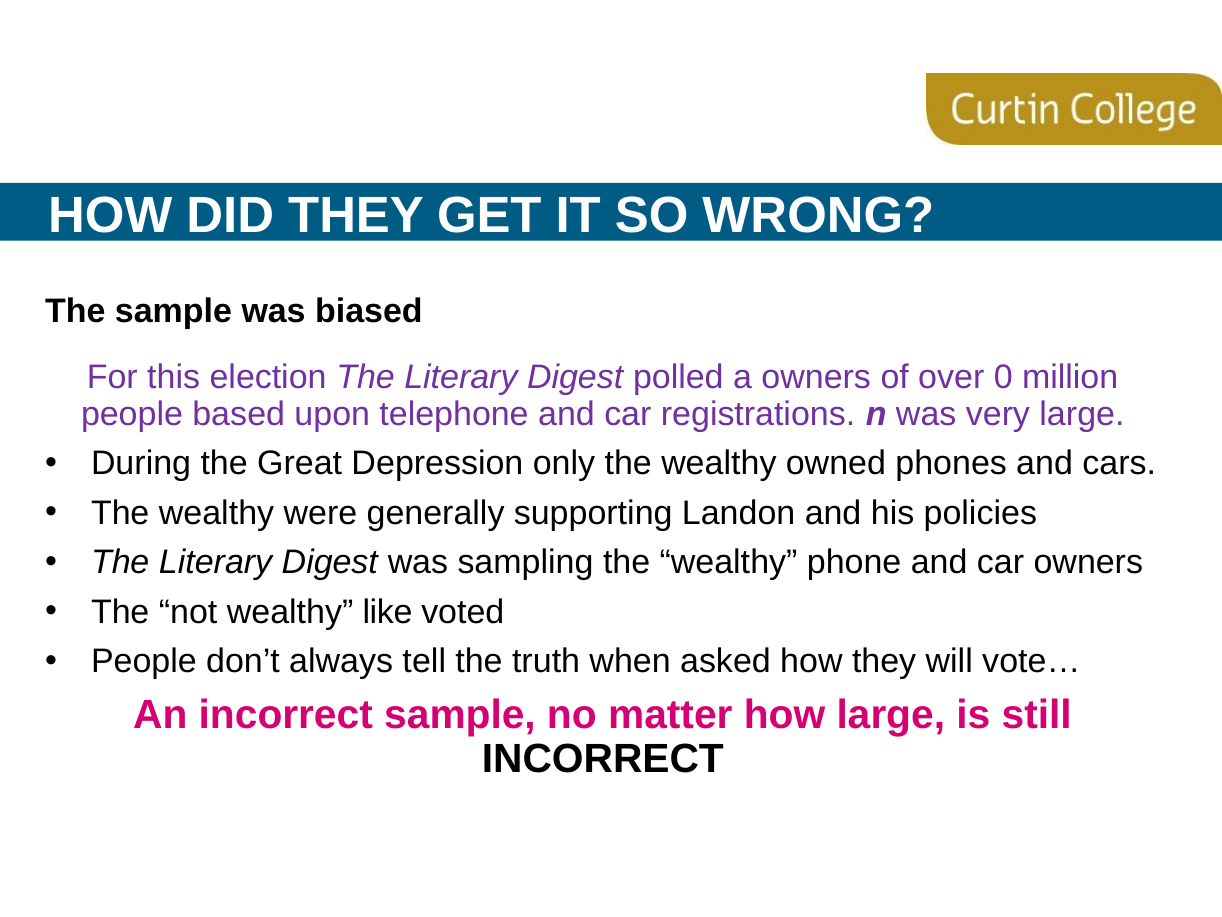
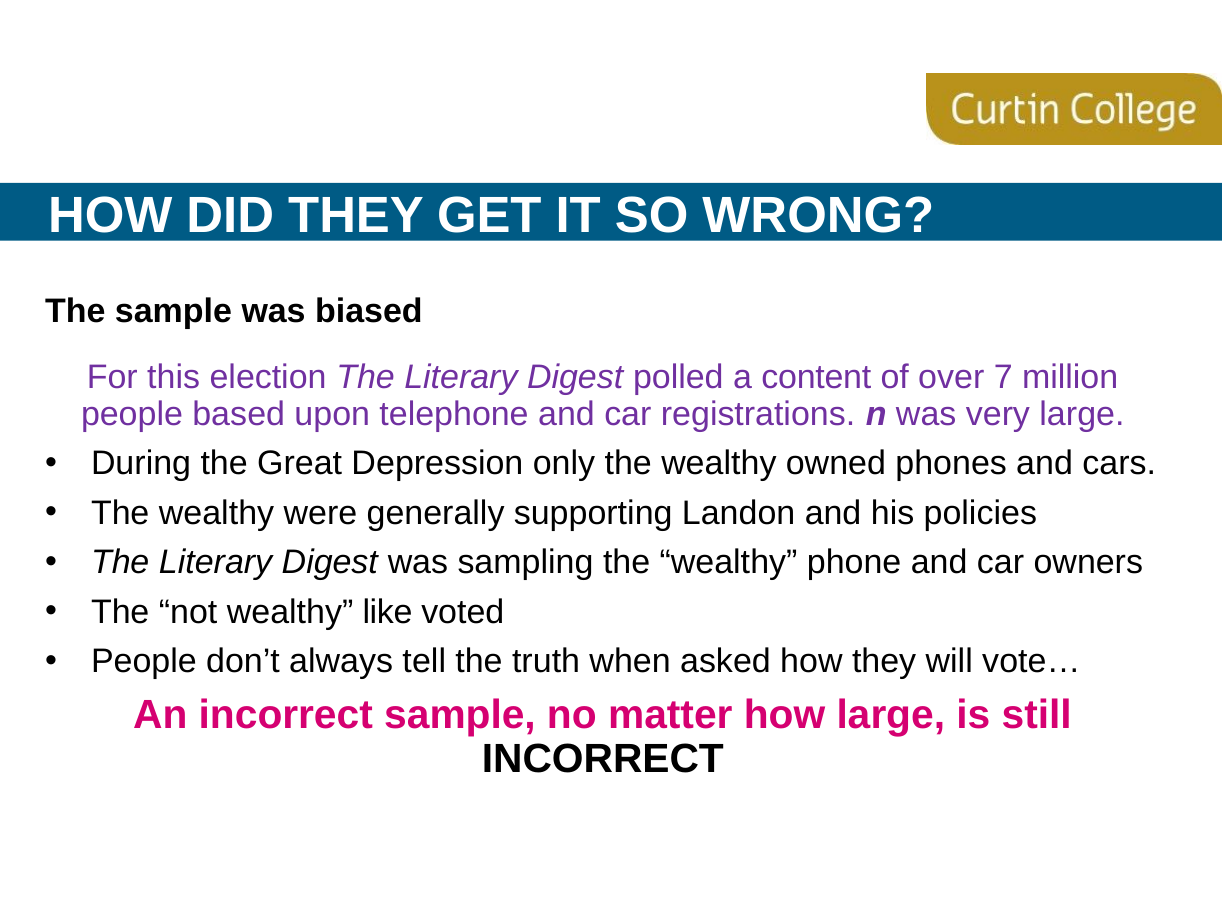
a owners: owners -> content
0: 0 -> 7
